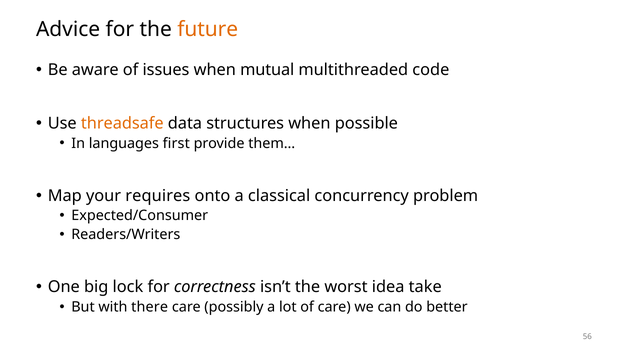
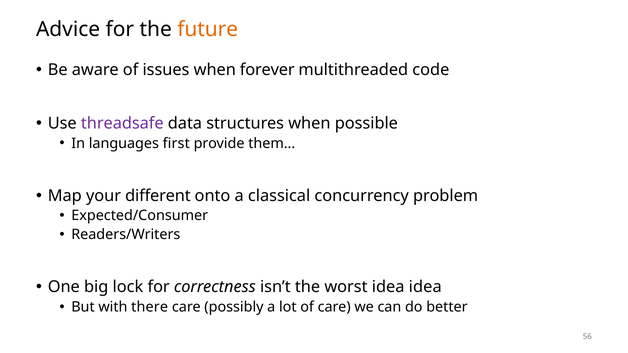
mutual: mutual -> forever
threadsafe colour: orange -> purple
requires: requires -> different
idea take: take -> idea
